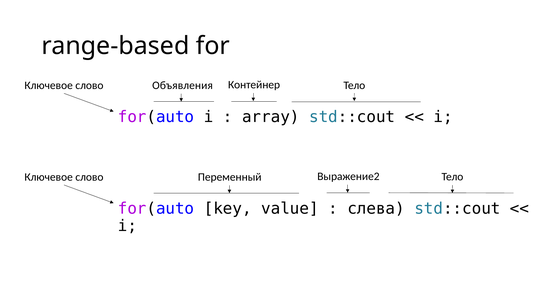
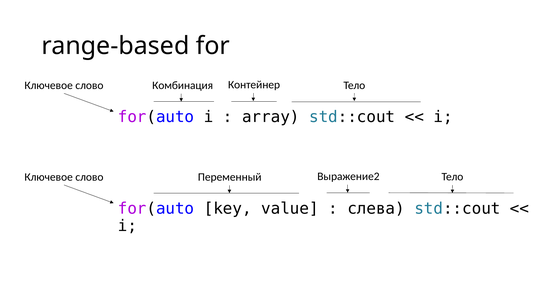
Объявления: Объявления -> Комбинация
